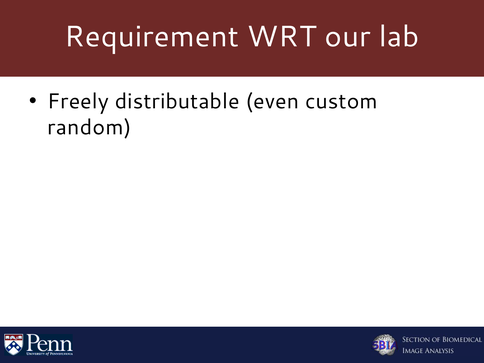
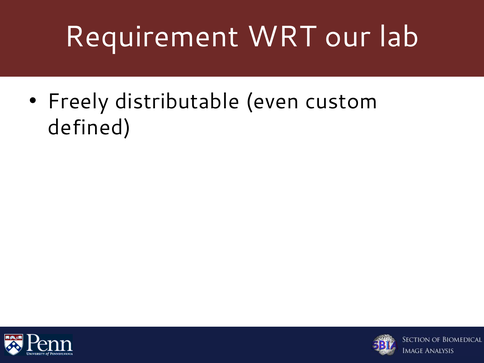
random: random -> defined
